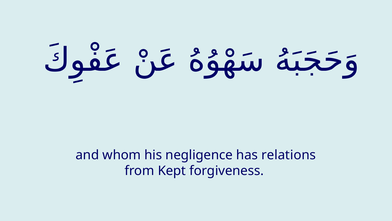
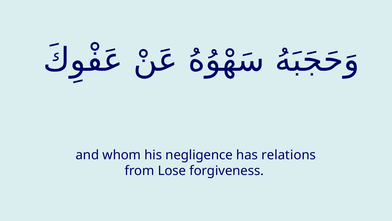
Kept: Kept -> Lose
